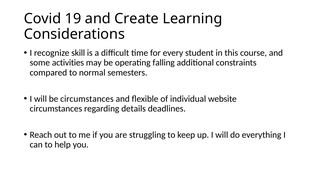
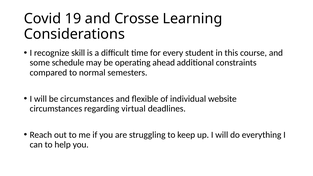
Create: Create -> Crosse
activities: activities -> schedule
falling: falling -> ahead
details: details -> virtual
